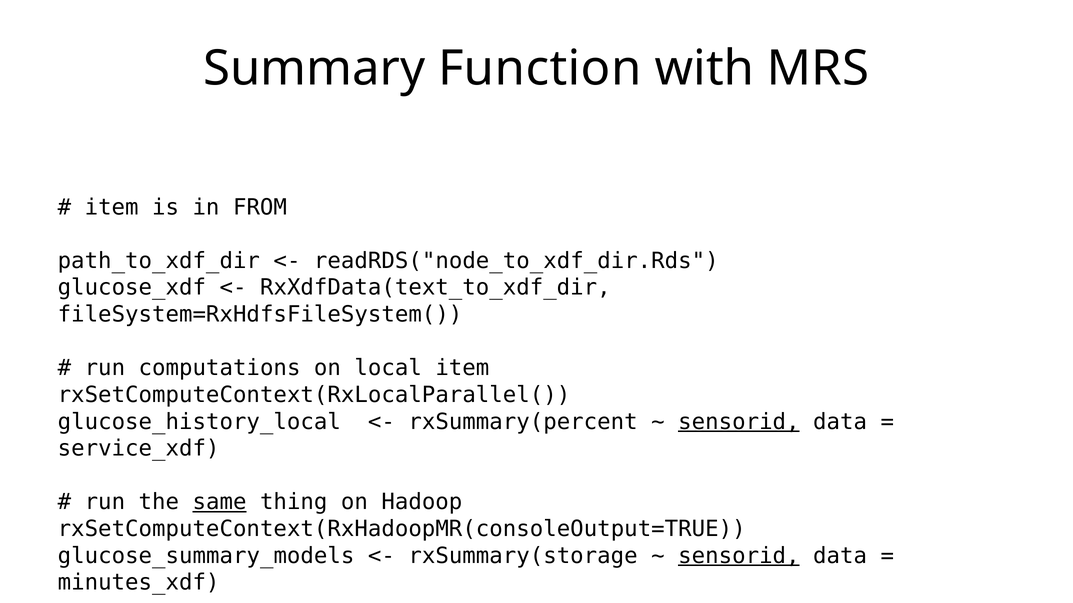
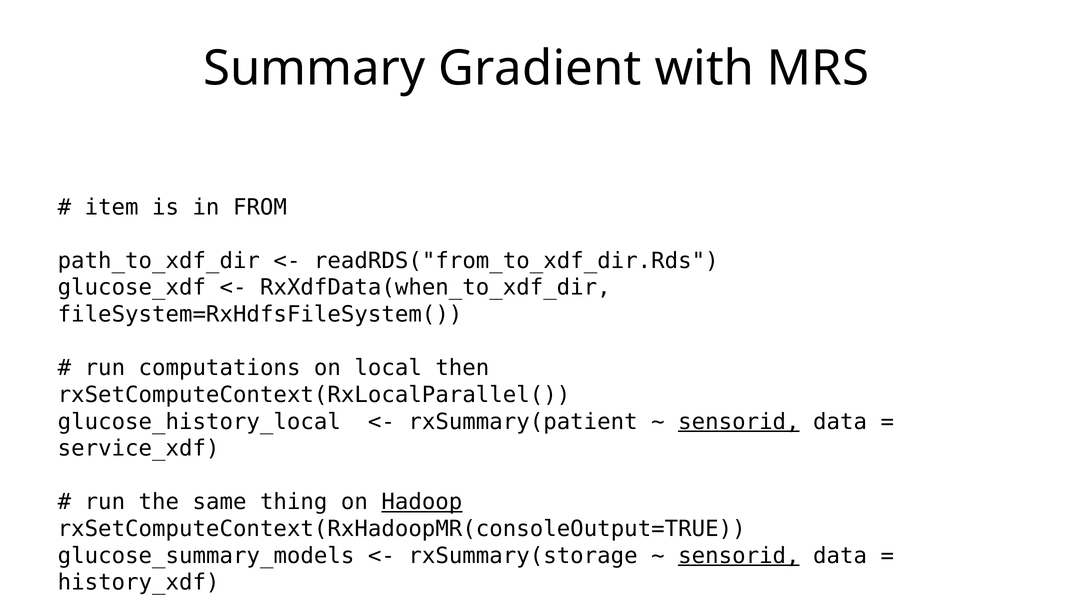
Function: Function -> Gradient
readRDS("node_to_xdf_dir.Rds: readRDS("node_to_xdf_dir.Rds -> readRDS("from_to_xdf_dir.Rds
RxXdfData(text_to_xdf_dir: RxXdfData(text_to_xdf_dir -> RxXdfData(when_to_xdf_dir
local item: item -> then
rxSummary(percent: rxSummary(percent -> rxSummary(patient
same underline: present -> none
Hadoop underline: none -> present
minutes_xdf: minutes_xdf -> history_xdf
